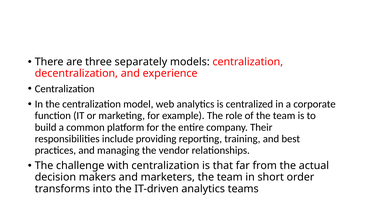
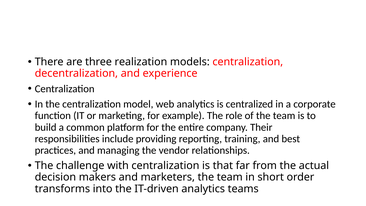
separately: separately -> realization
